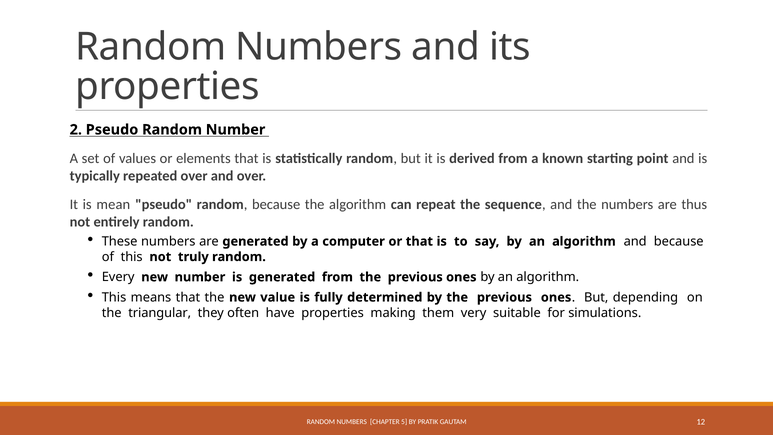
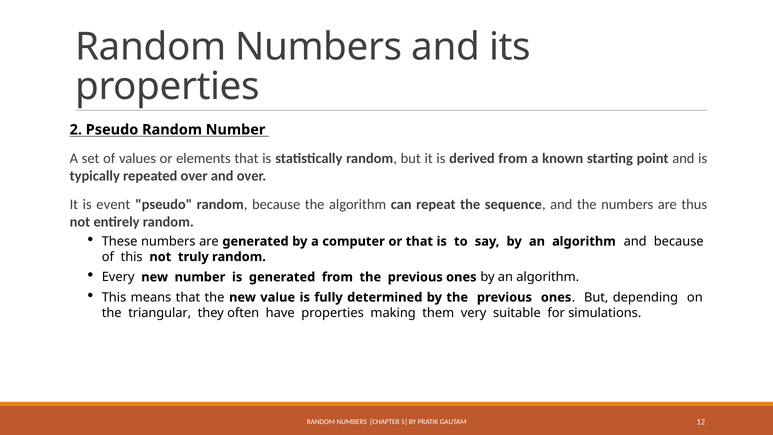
mean: mean -> event
